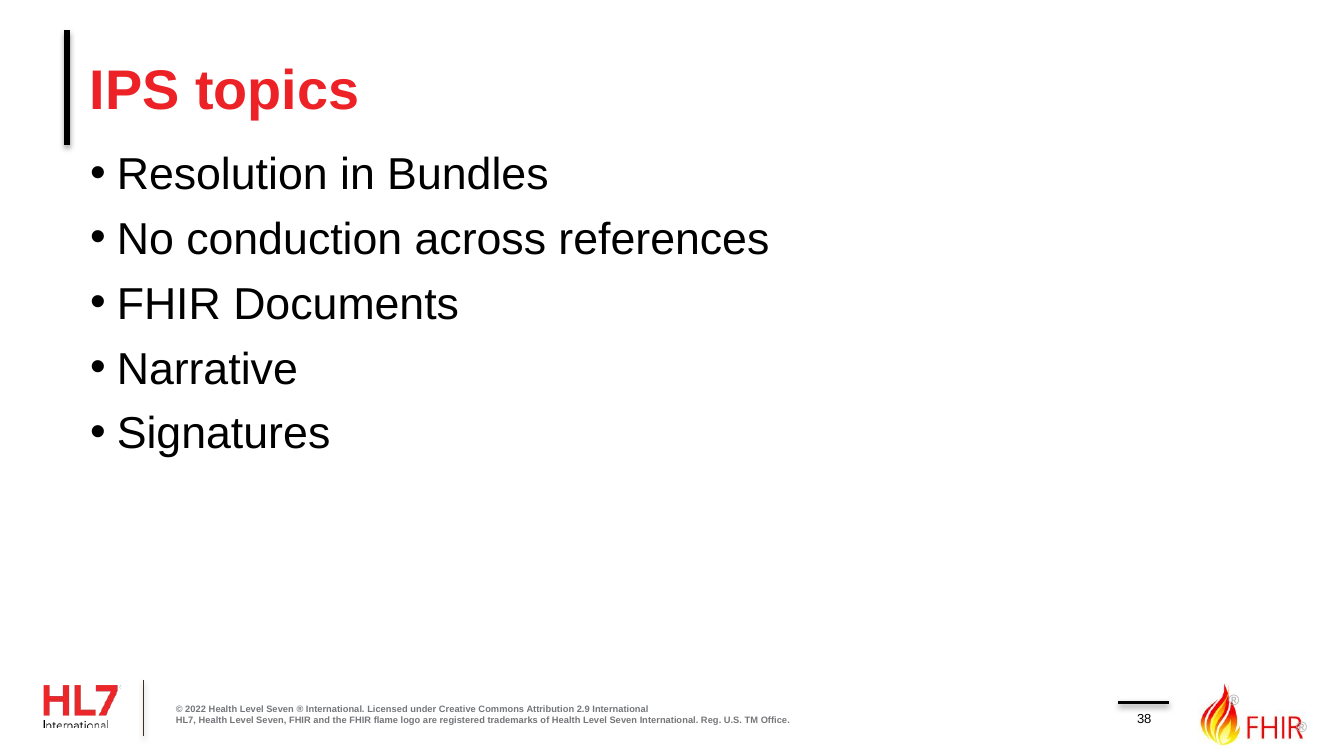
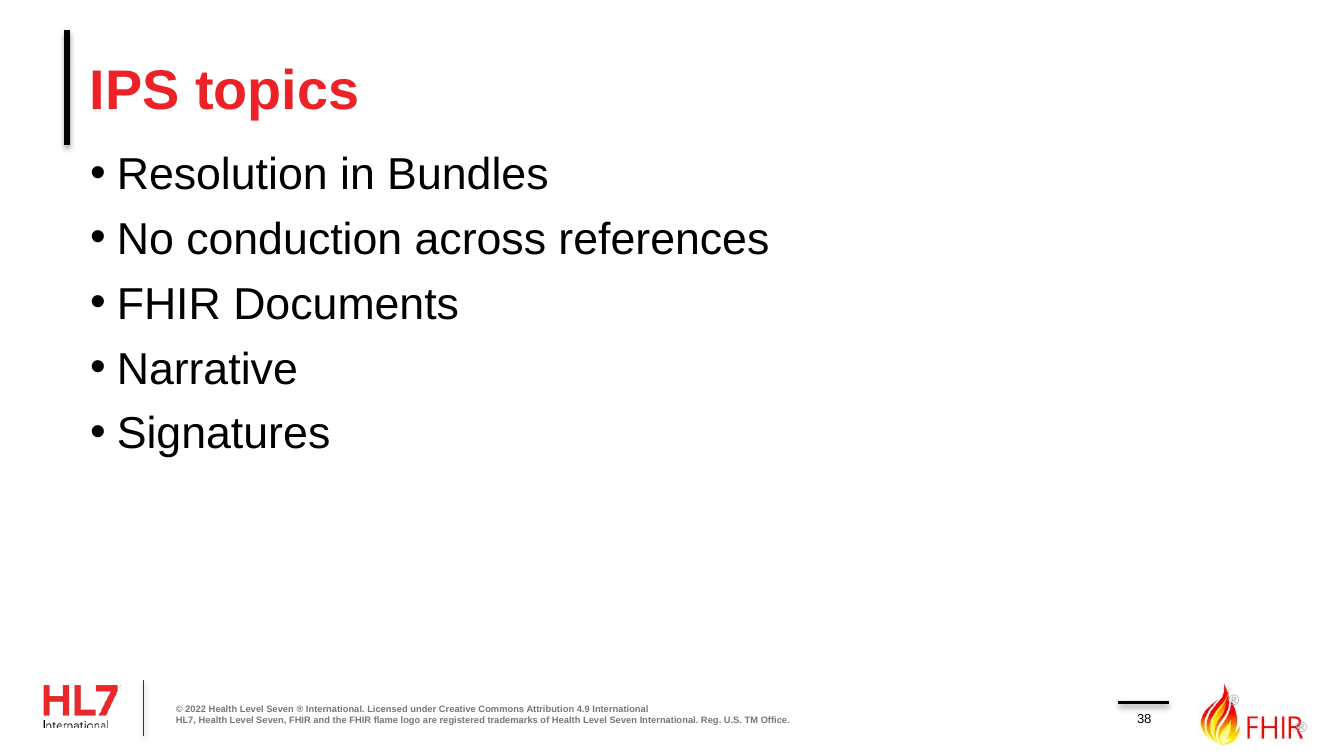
2.9: 2.9 -> 4.9
